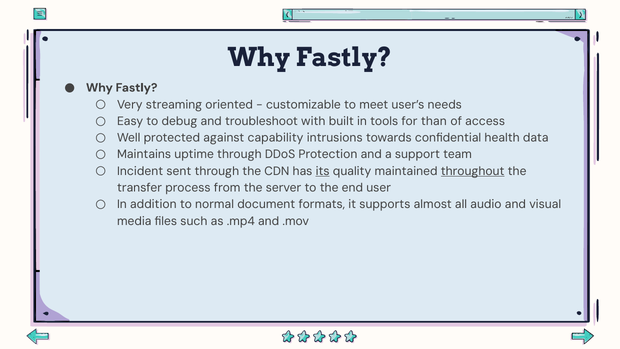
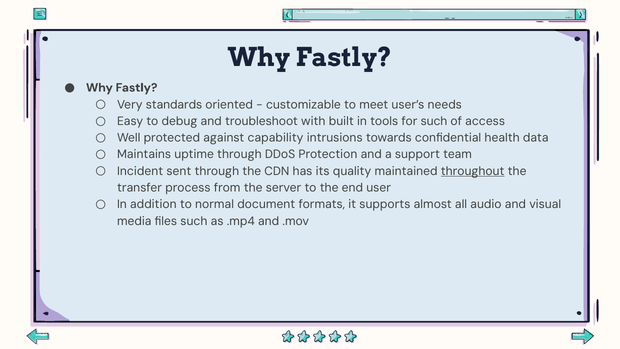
streaming: streaming -> standards
for than: than -> such
its underline: present -> none
